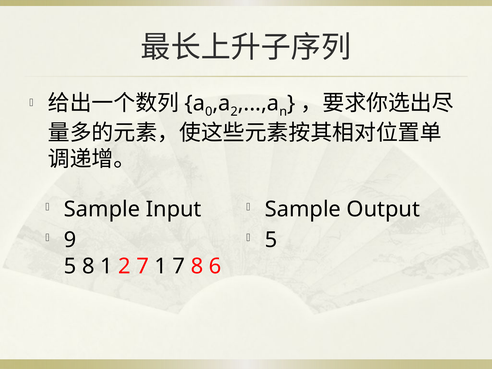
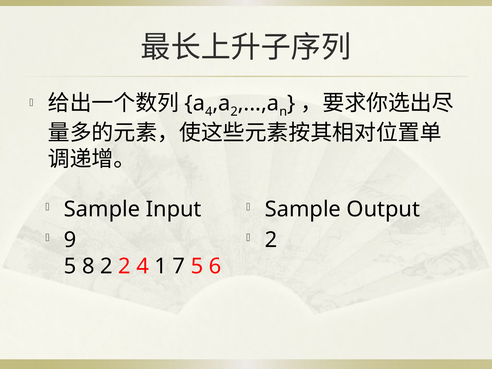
0 at (209, 112): 0 -> 4
5 at (271, 240): 5 -> 2
8 1: 1 -> 2
2 7: 7 -> 4
7 8: 8 -> 5
